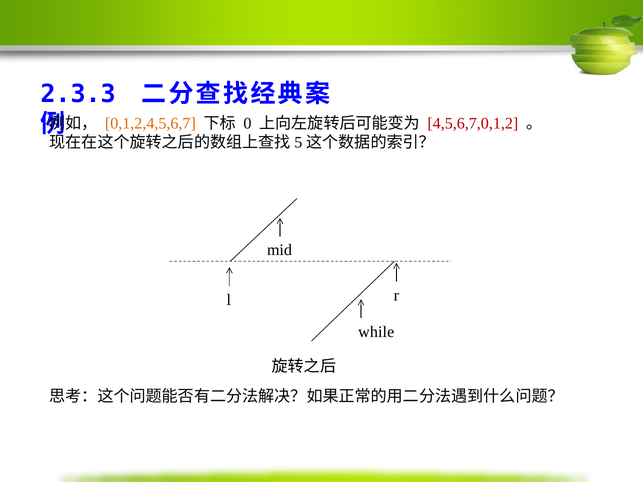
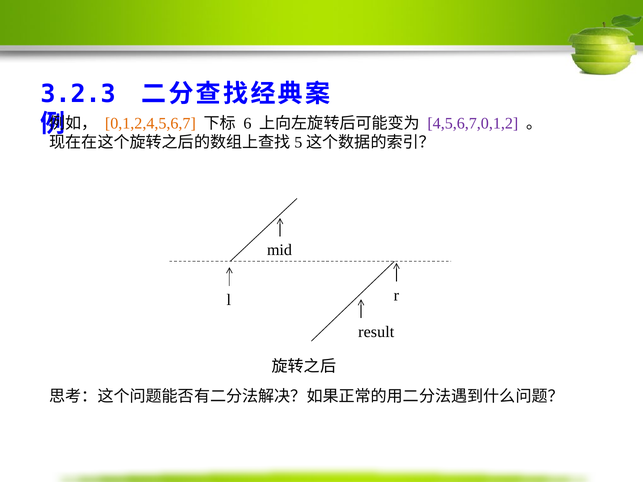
2.3.3: 2.3.3 -> 3.2.3
0: 0 -> 6
4,5,6,7,0,1,2 colour: red -> purple
while: while -> result
